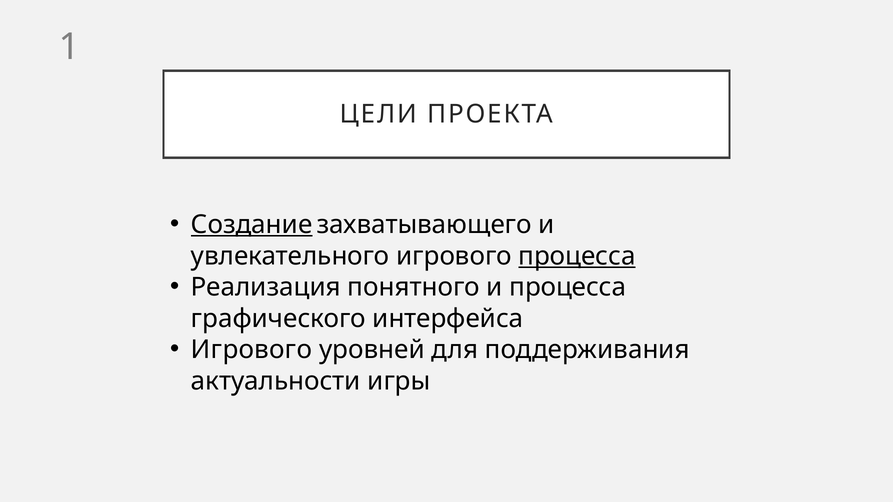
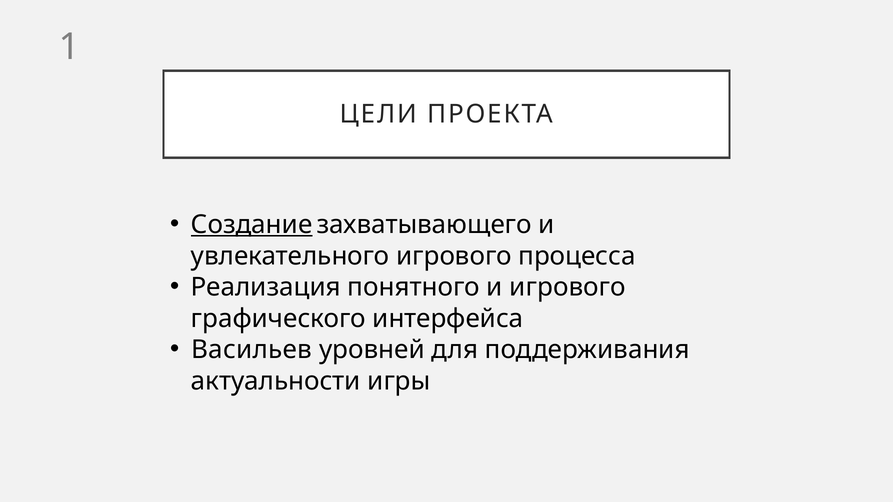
процесса at (577, 256) underline: present -> none
и процесса: процесса -> игрового
Игрового at (252, 350): Игрового -> Васильев
